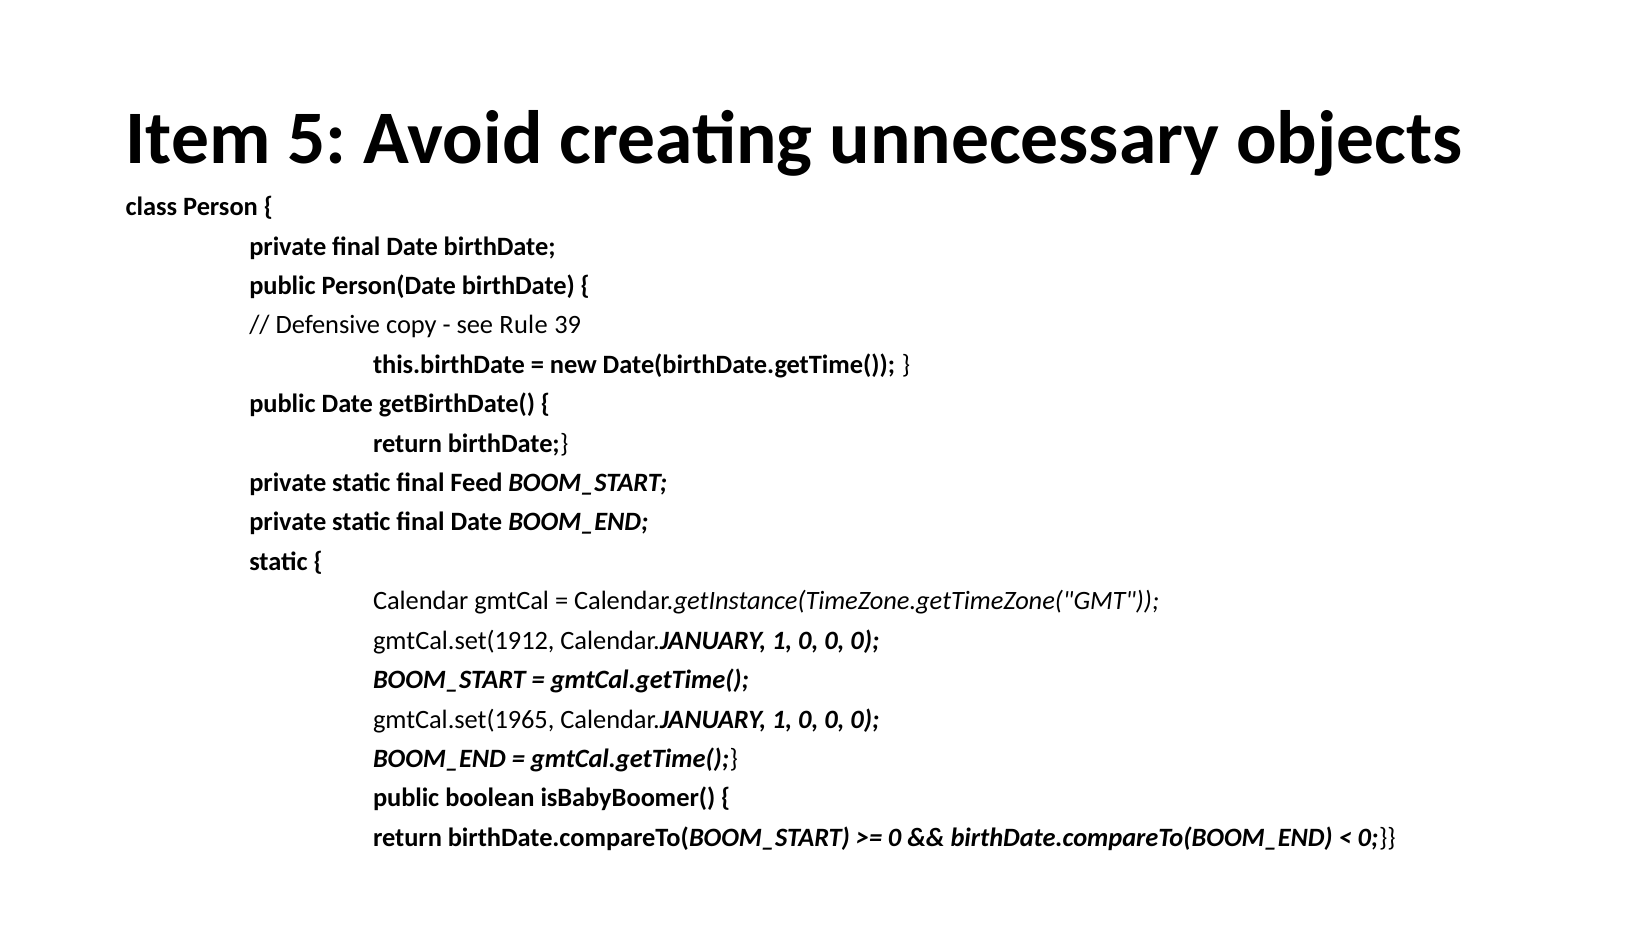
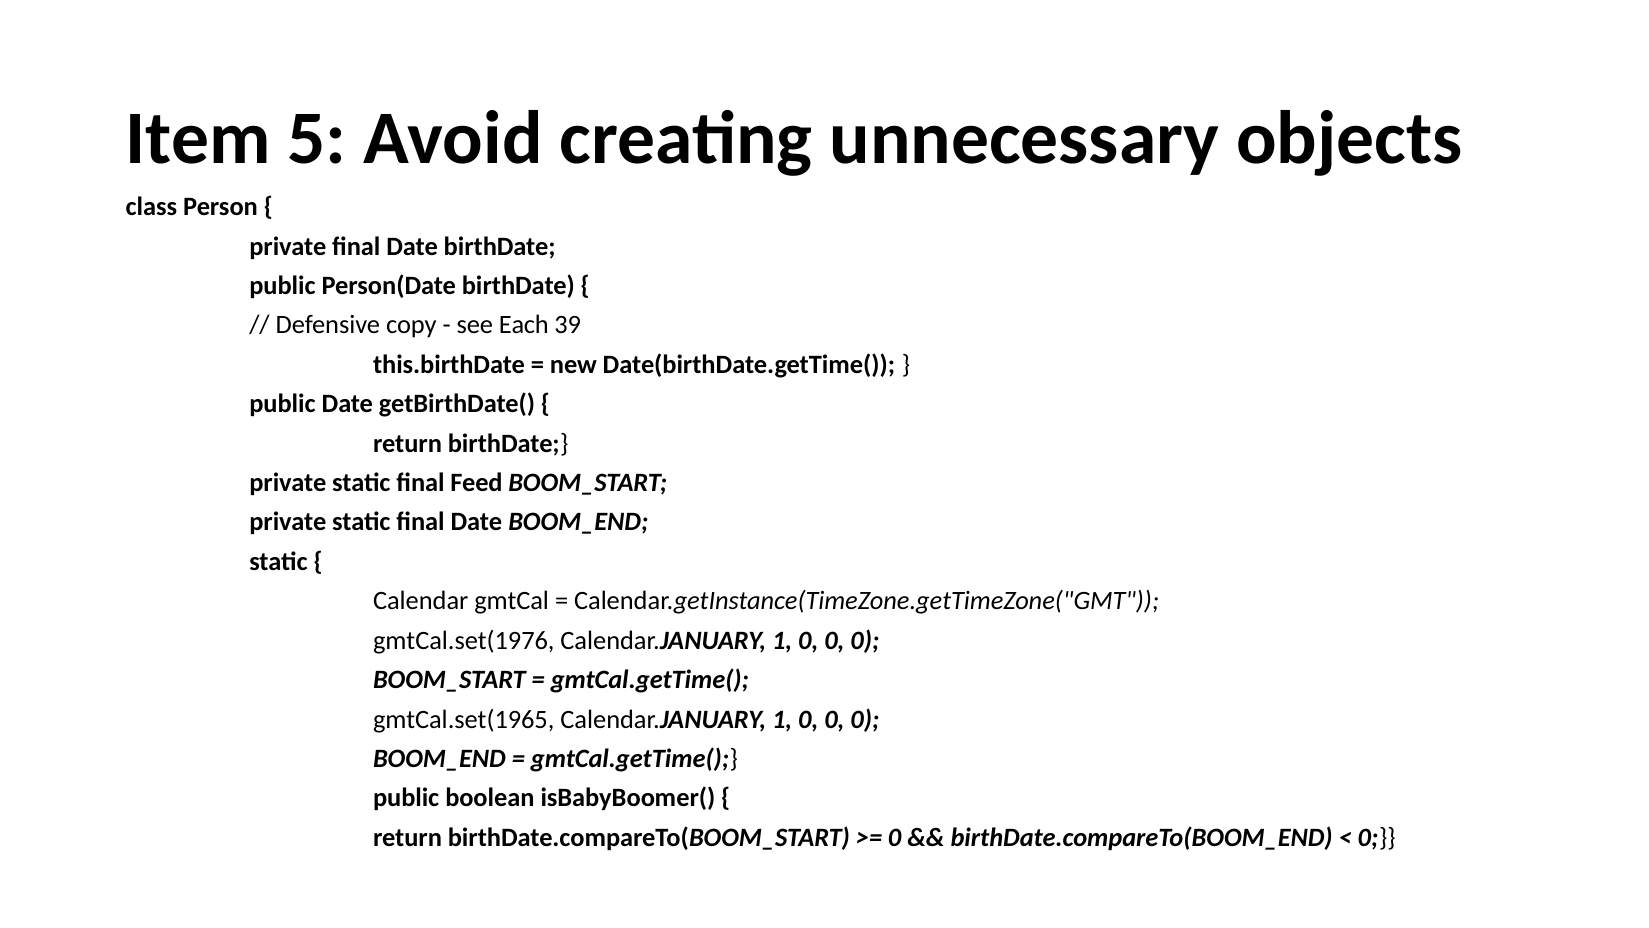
Rule: Rule -> Each
gmtCal.set(1912: gmtCal.set(1912 -> gmtCal.set(1976
